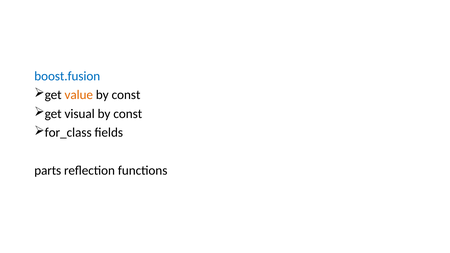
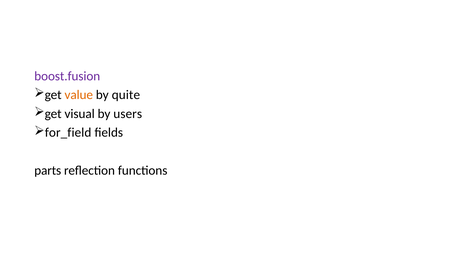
boost.fusion colour: blue -> purple
const at (126, 95): const -> quite
const at (128, 114): const -> users
for_class: for_class -> for_field
